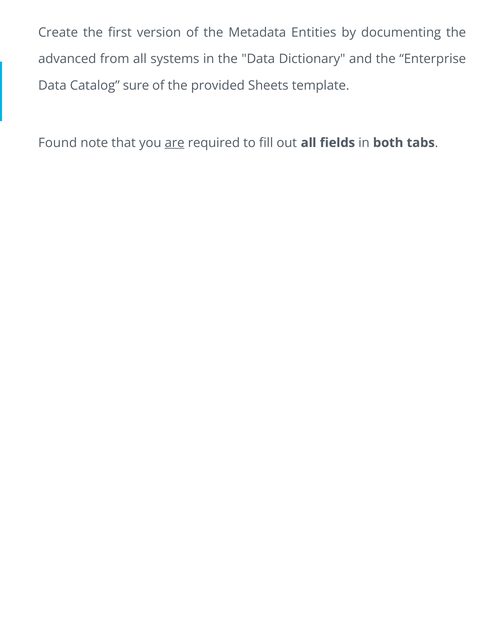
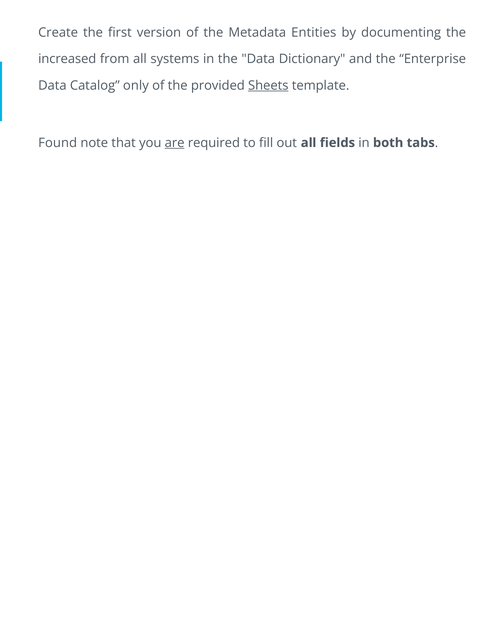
advanced: advanced -> increased
sure: sure -> only
Sheets underline: none -> present
